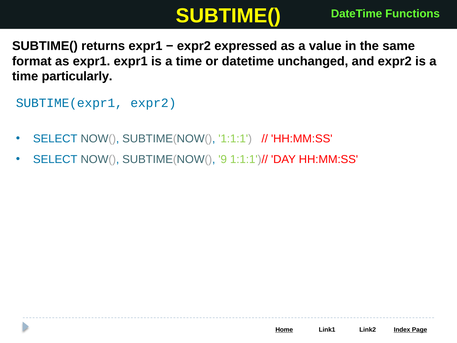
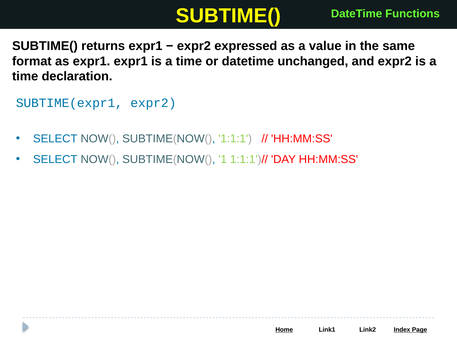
particularly: particularly -> declaration
9: 9 -> 1
